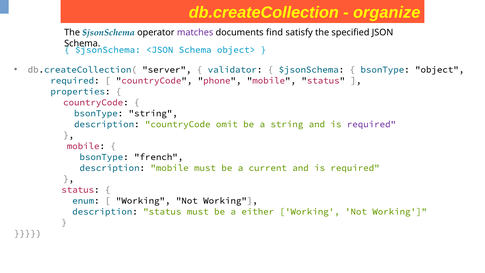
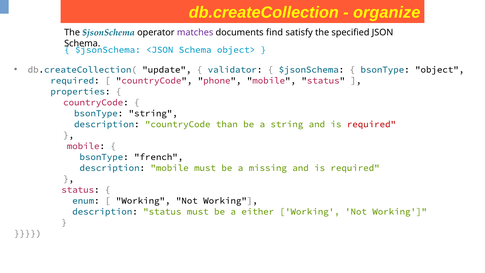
server: server -> update
omit: omit -> than
required at (371, 124) colour: purple -> red
current: current -> missing
